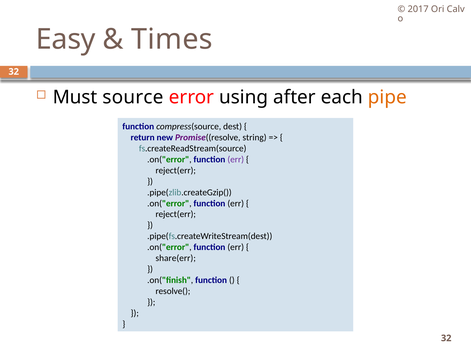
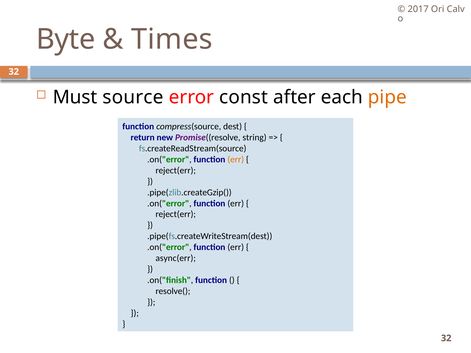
Easy: Easy -> Byte
using: using -> const
err at (236, 159) colour: purple -> orange
share(err: share(err -> async(err
